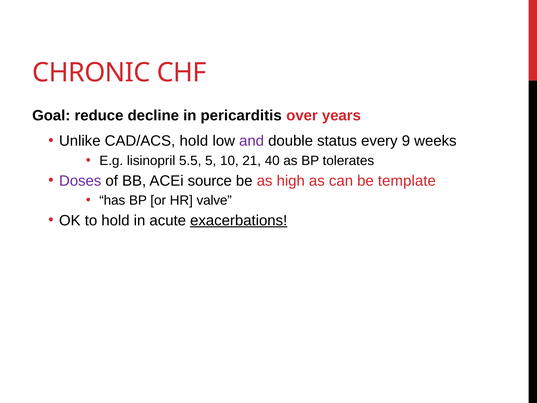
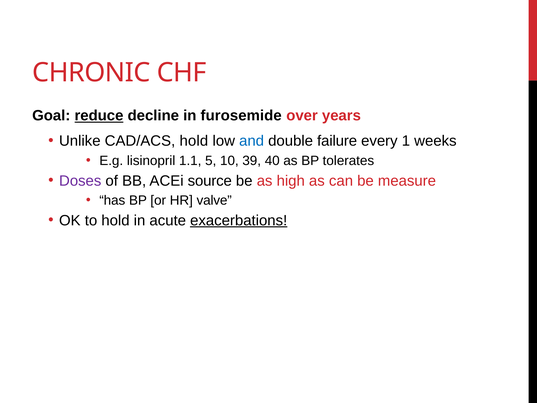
reduce underline: none -> present
pericarditis: pericarditis -> furosemide
and colour: purple -> blue
status: status -> failure
9: 9 -> 1
5.5: 5.5 -> 1.1
21: 21 -> 39
template: template -> measure
